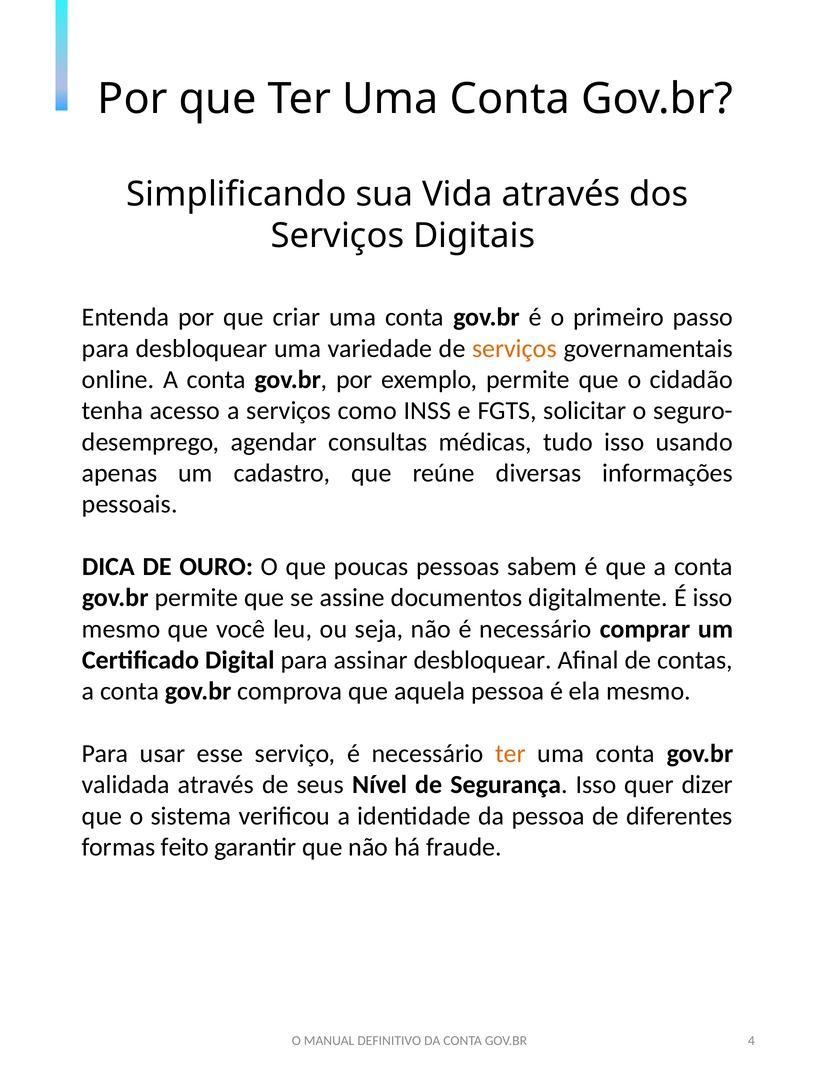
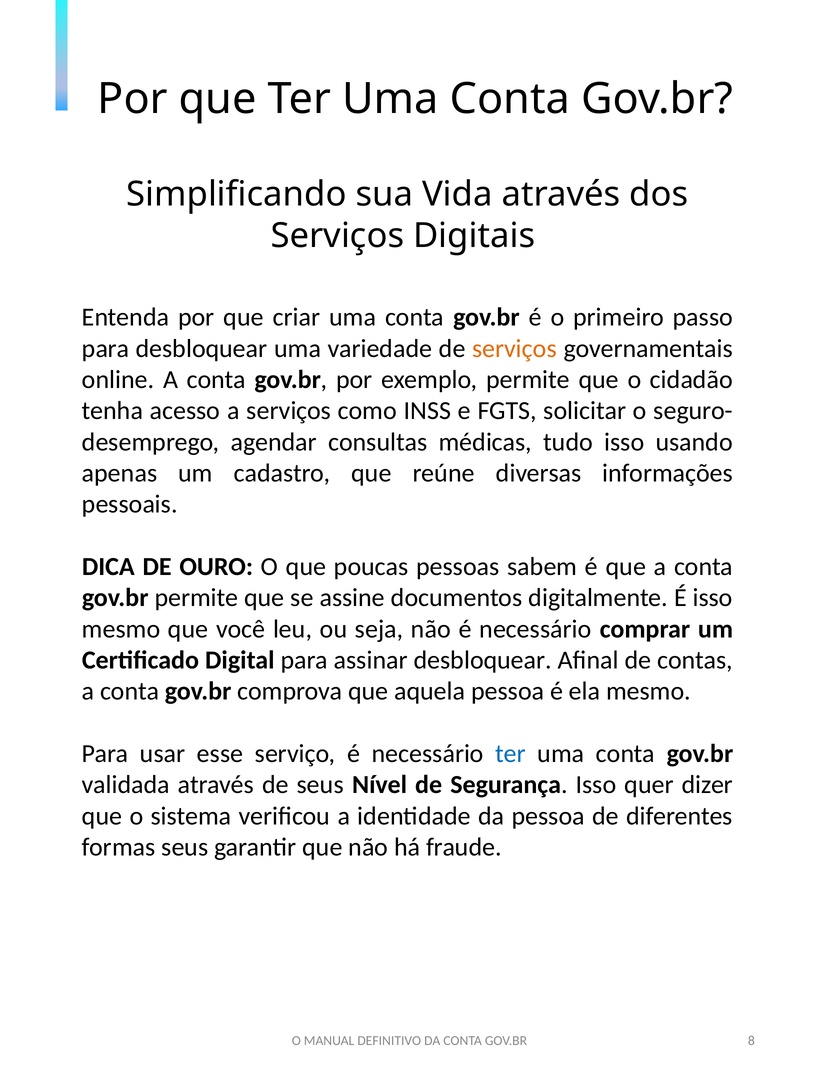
ter at (511, 754) colour: orange -> blue
formas feito: feito -> seus
4: 4 -> 8
